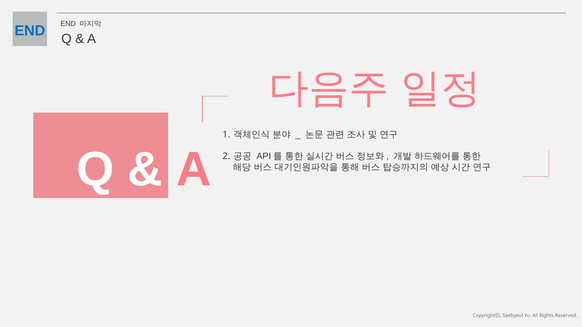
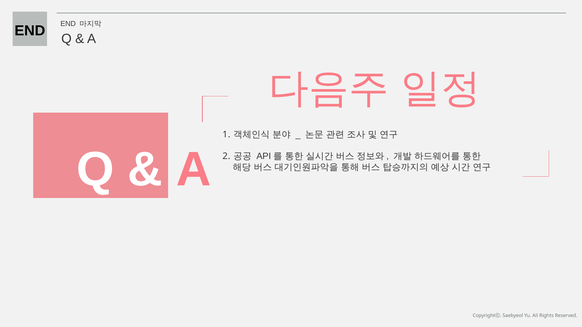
END at (30, 31) colour: blue -> black
